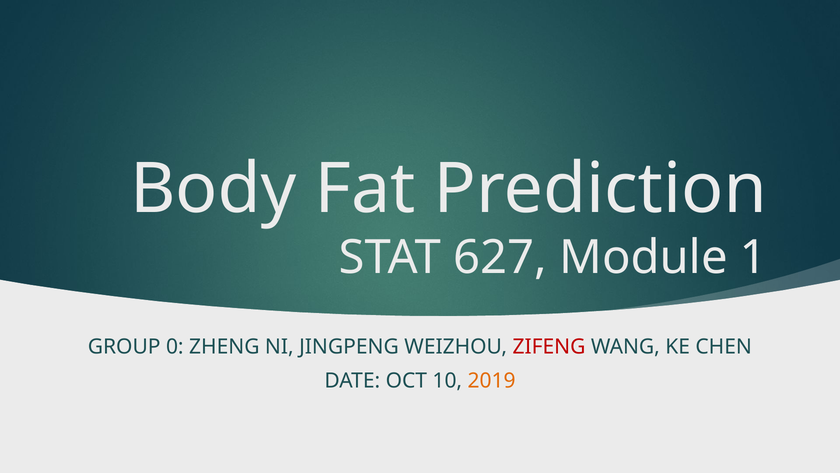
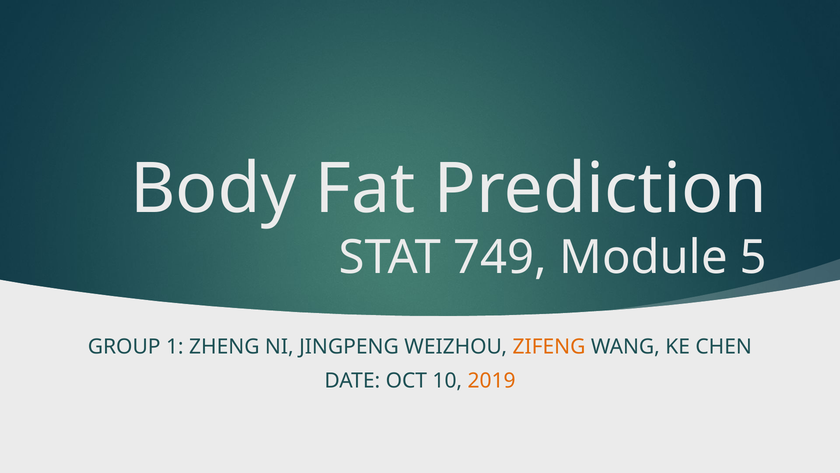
627: 627 -> 749
1: 1 -> 5
0: 0 -> 1
ZIFENG colour: red -> orange
